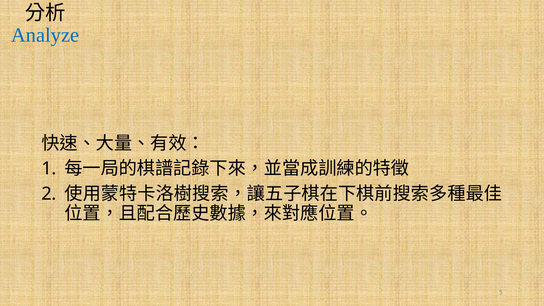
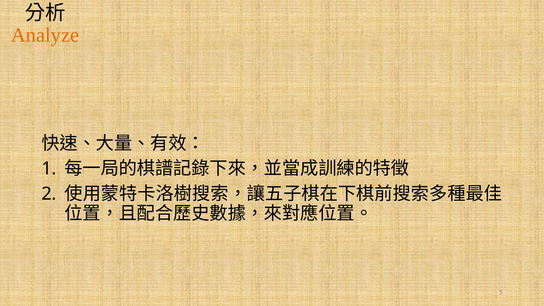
Analyze colour: blue -> orange
